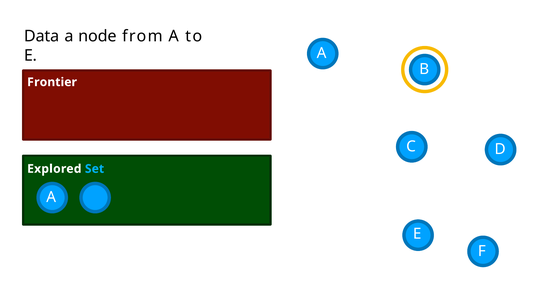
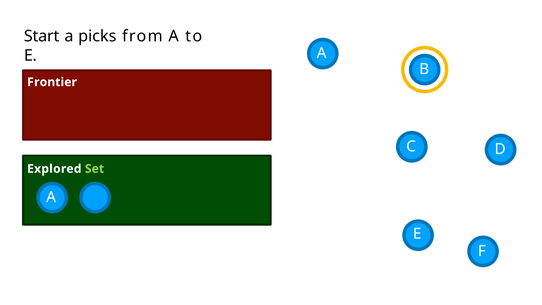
Data: Data -> Start
node: node -> picks
Set colour: light blue -> light green
